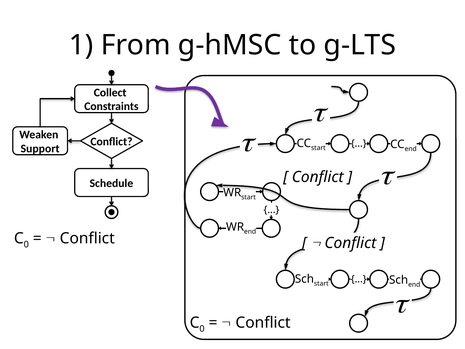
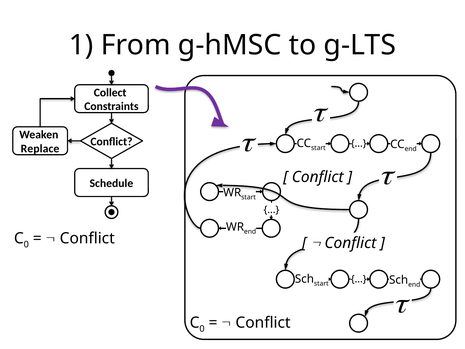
Support: Support -> Replace
